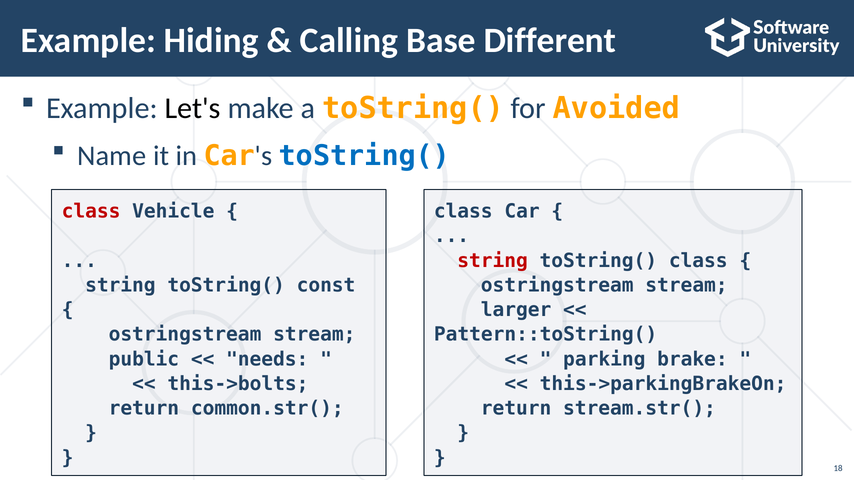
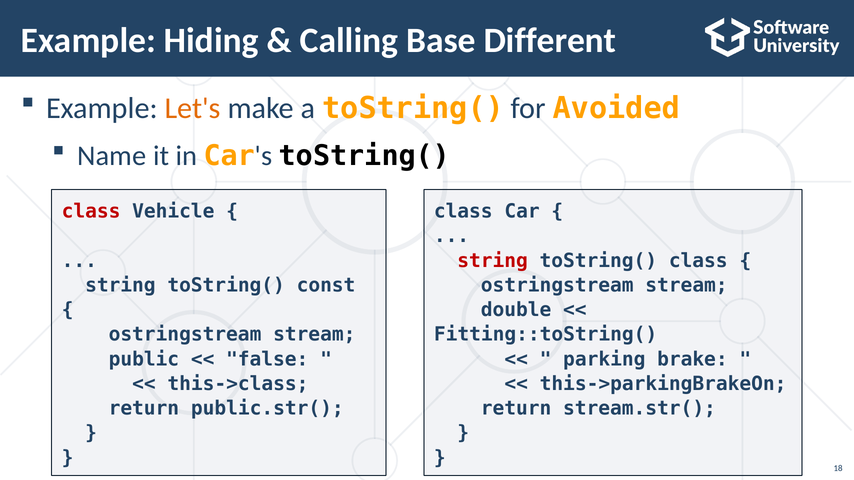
Let's colour: black -> orange
toString( at (364, 156) colour: blue -> black
larger: larger -> double
Pattern::toString(: Pattern::toString( -> Fitting::toString(
needs: needs -> false
this->bolts: this->bolts -> this->class
common.str(: common.str( -> public.str(
